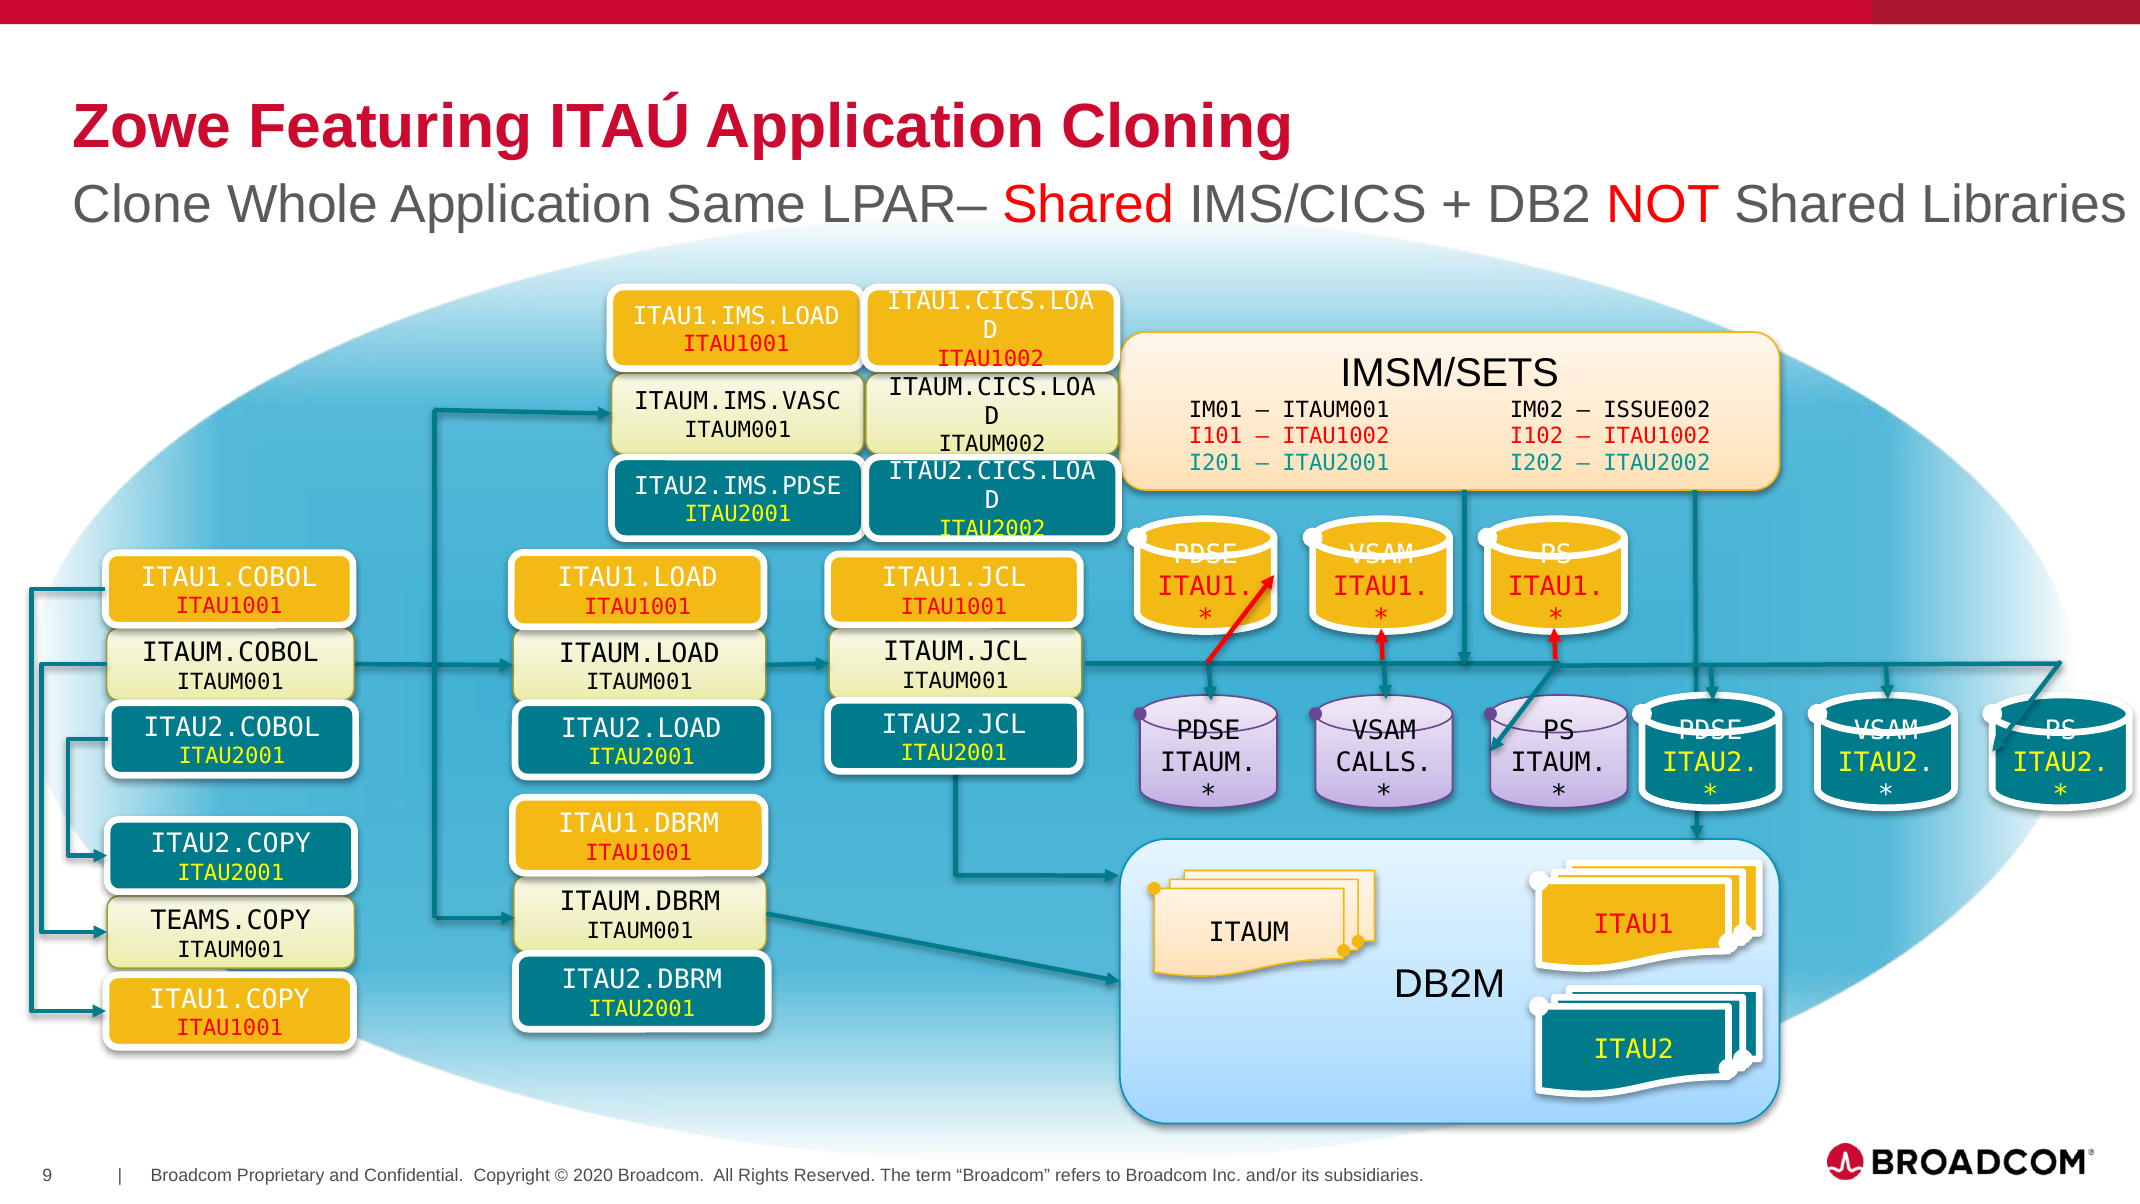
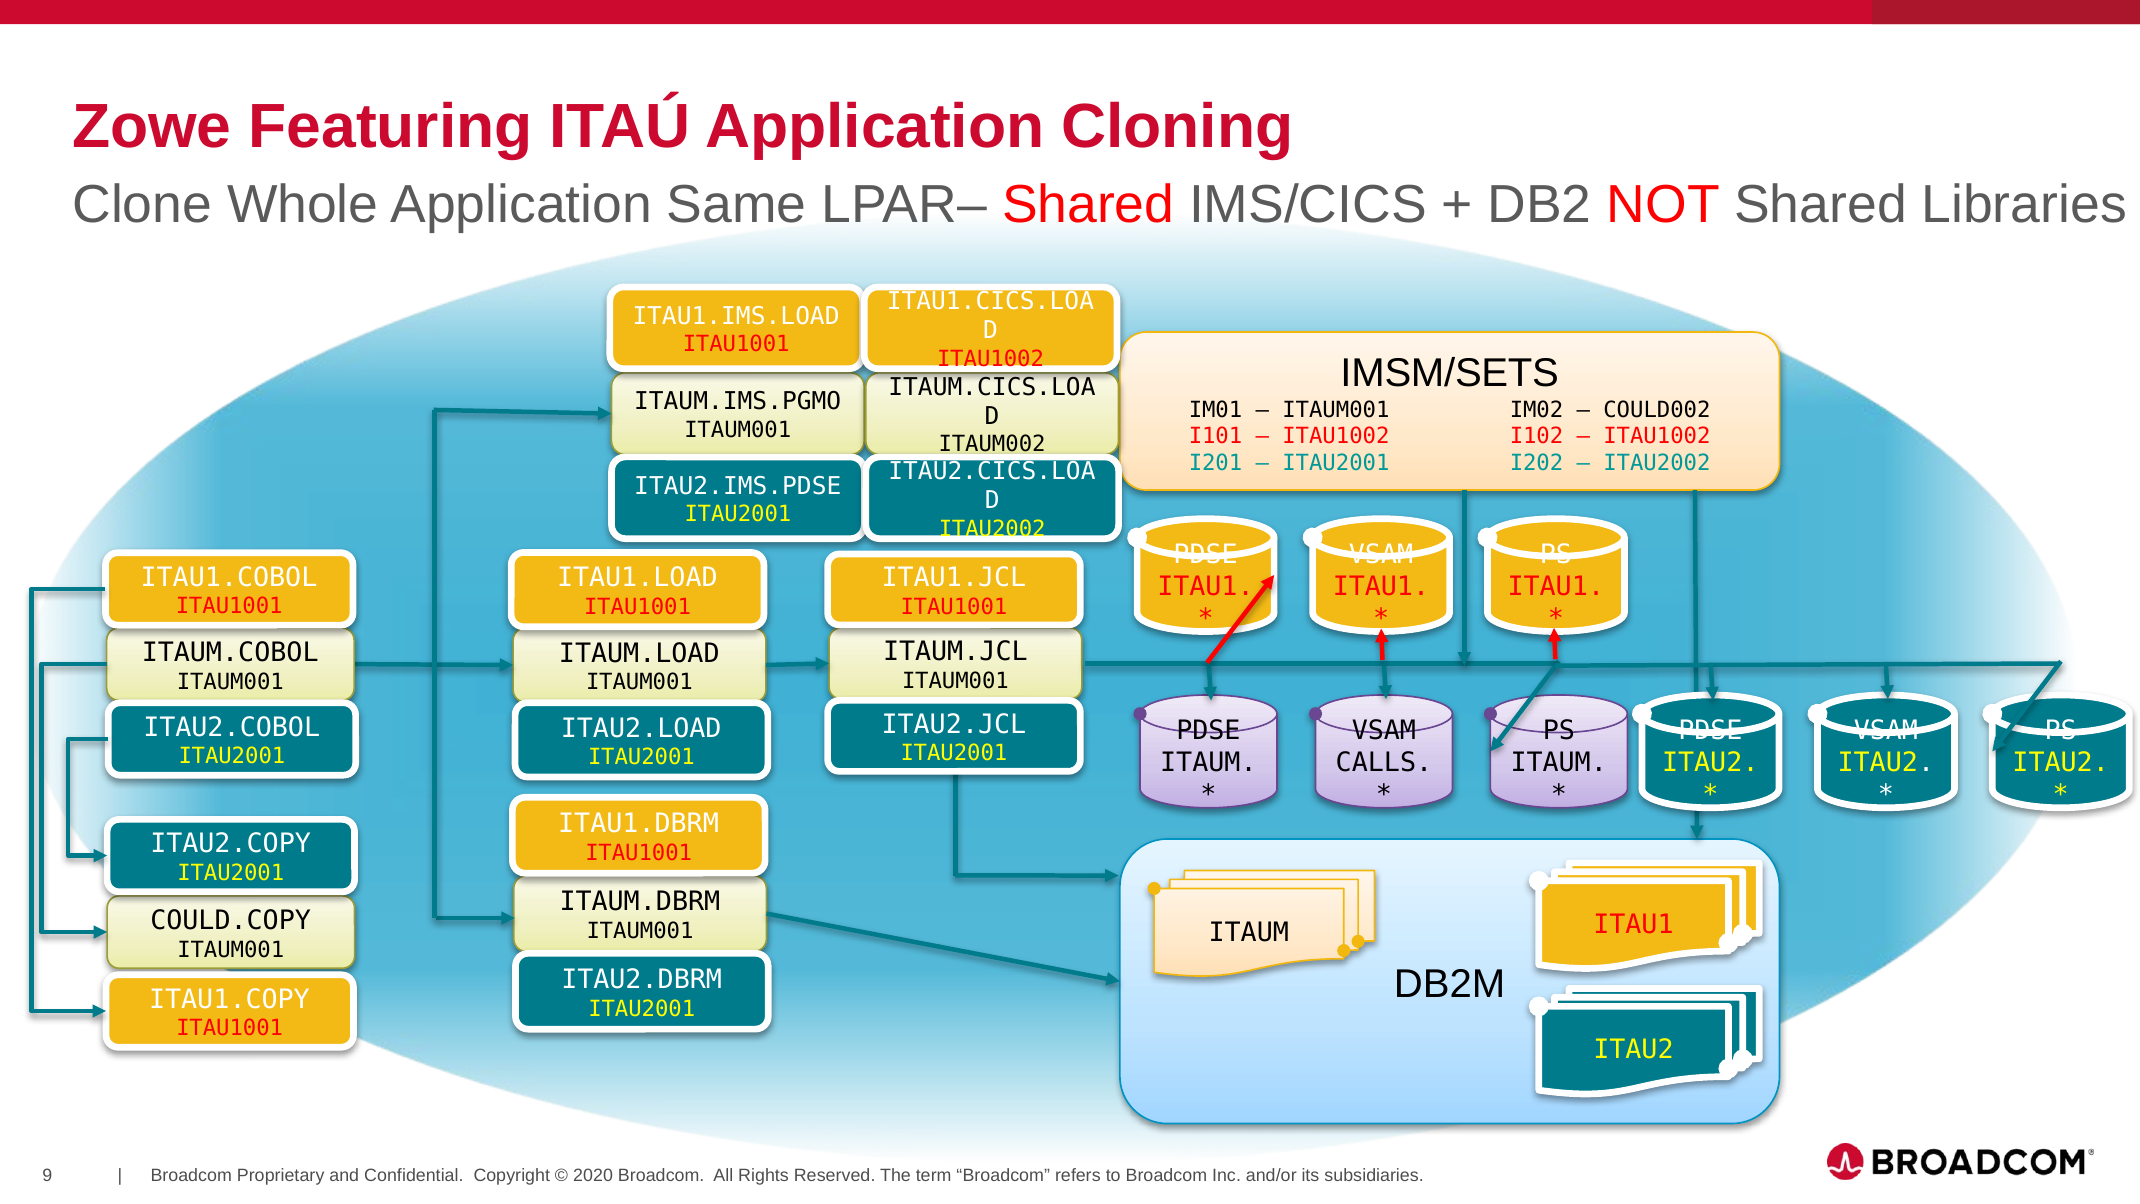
ITAUM.IMS.VASC: ITAUM.IMS.VASC -> ITAUM.IMS.PGMO
ISSUE002: ISSUE002 -> COULD002
TEAMS.COPY: TEAMS.COPY -> COULD.COPY
